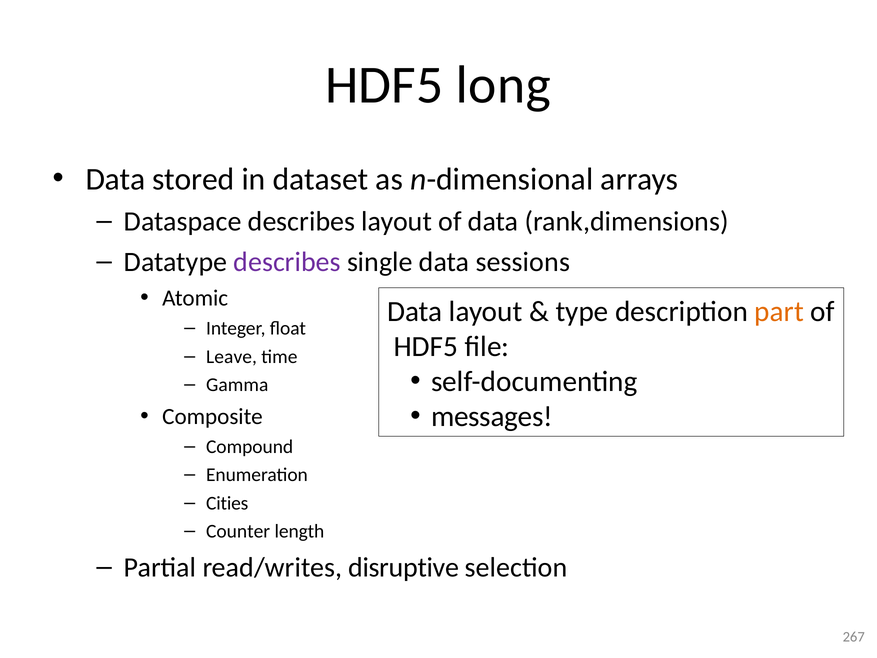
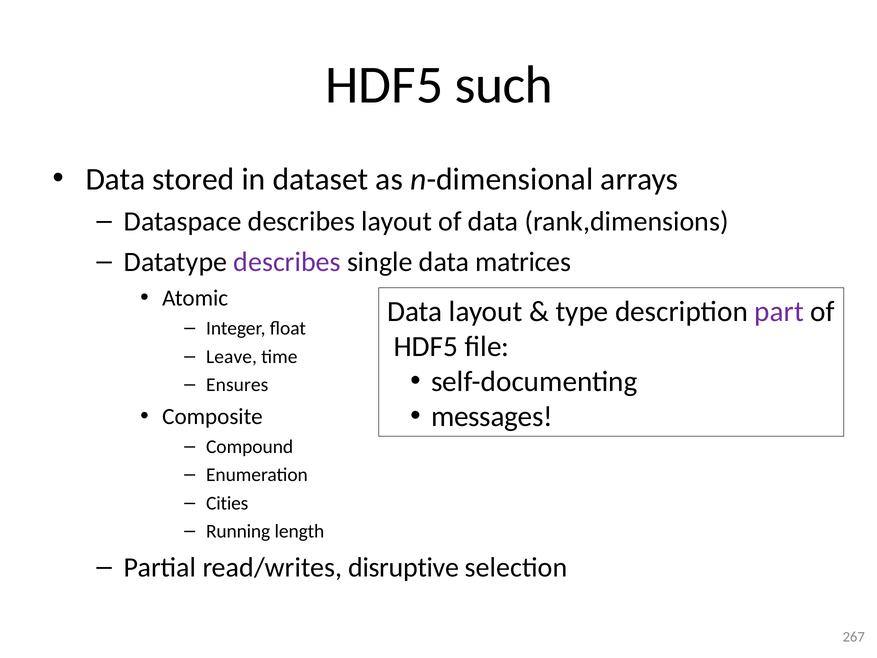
long: long -> such
sessions: sessions -> matrices
part colour: orange -> purple
Gamma: Gamma -> Ensures
Counter: Counter -> Running
